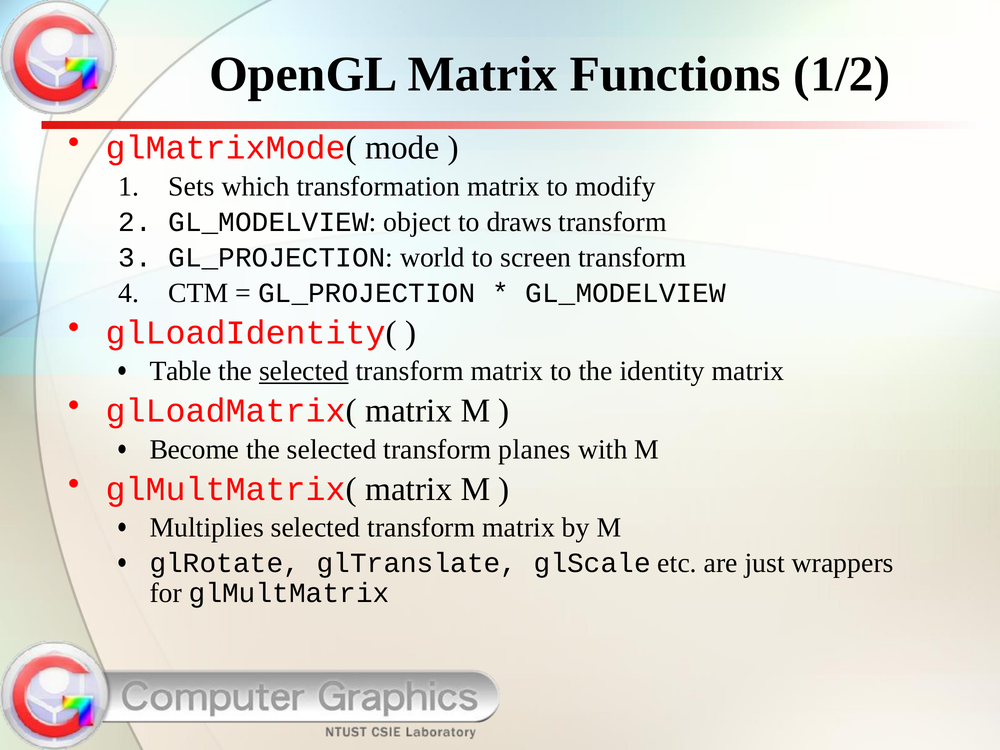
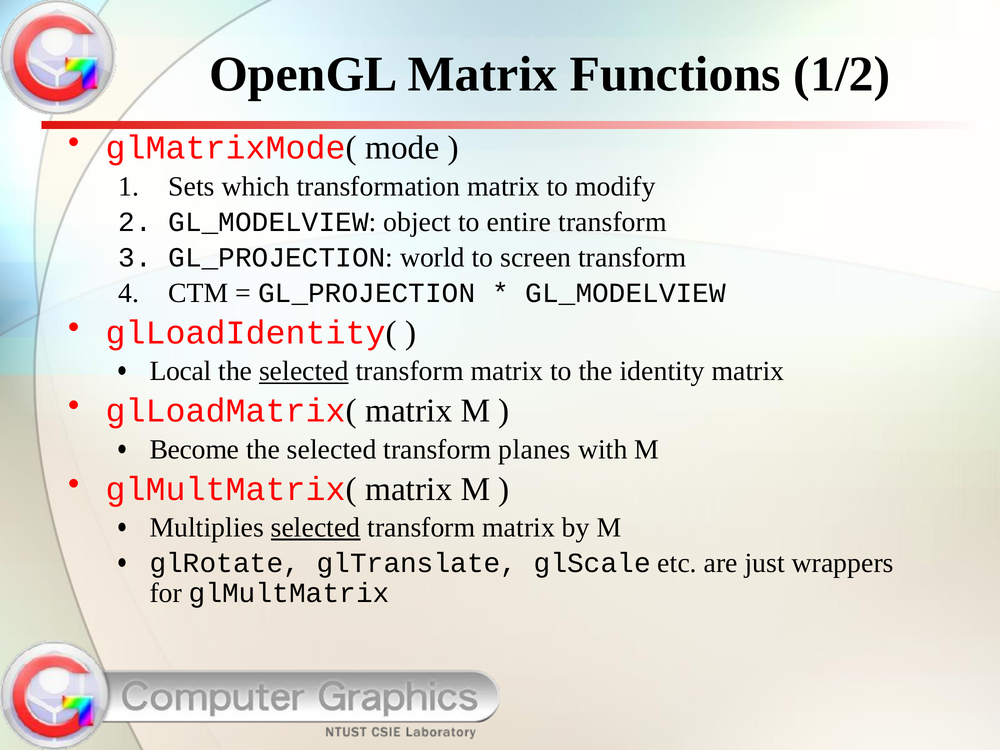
draws: draws -> entire
Table: Table -> Local
selected at (316, 528) underline: none -> present
